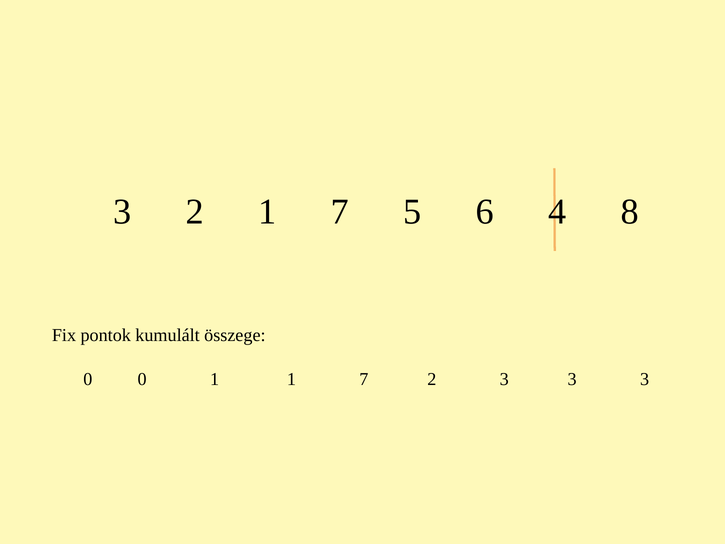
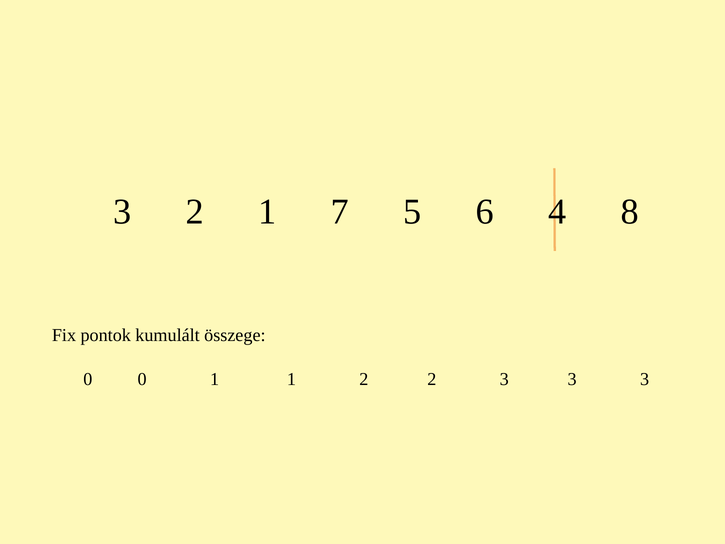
1 1 7: 7 -> 2
